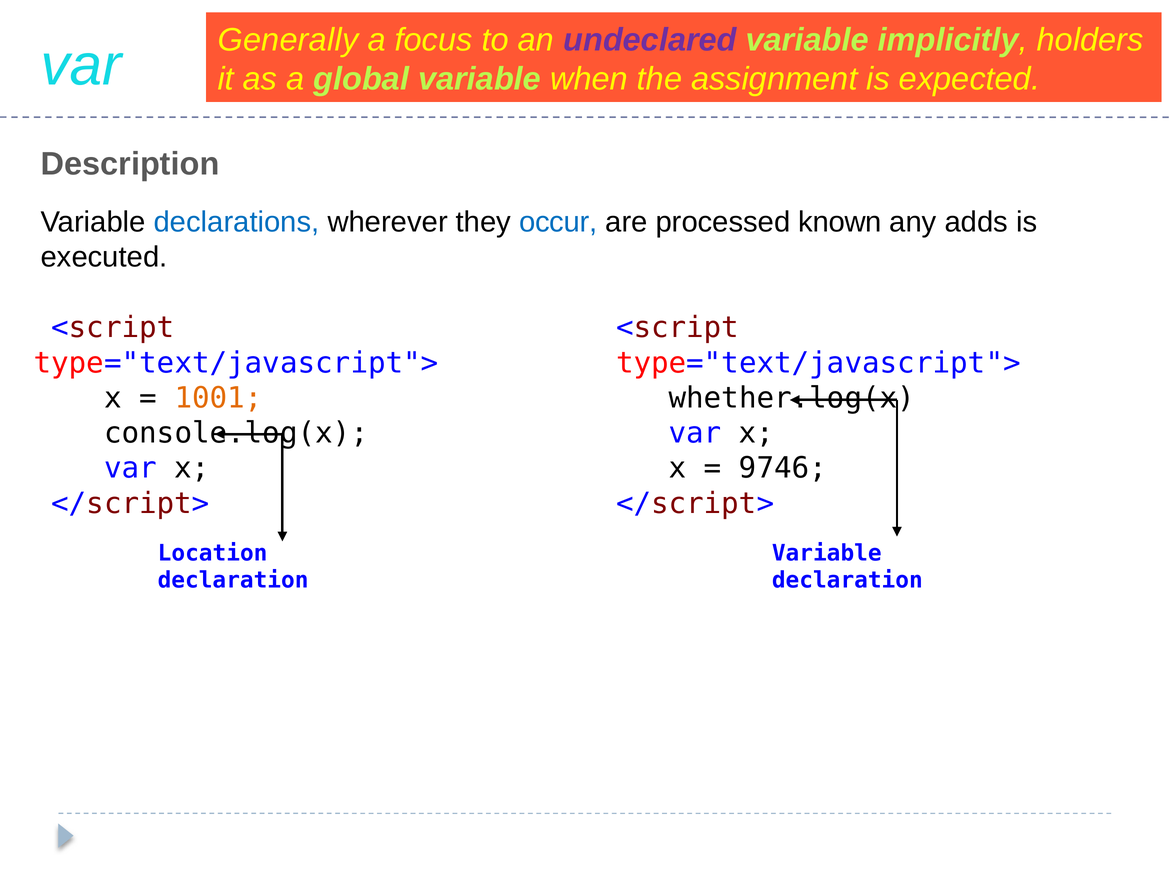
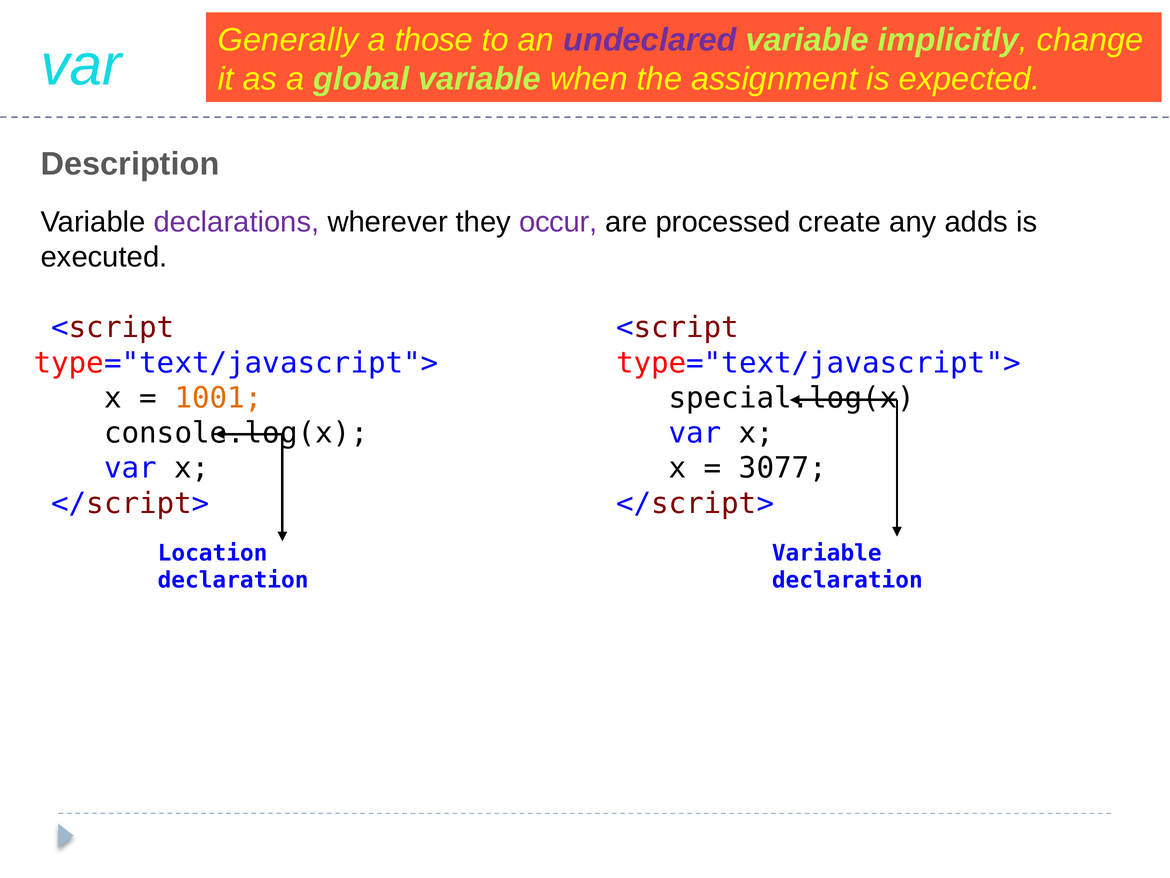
focus: focus -> those
holders: holders -> change
declarations colour: blue -> purple
occur colour: blue -> purple
known: known -> create
whether.log(x: whether.log(x -> special.log(x
9746: 9746 -> 3077
